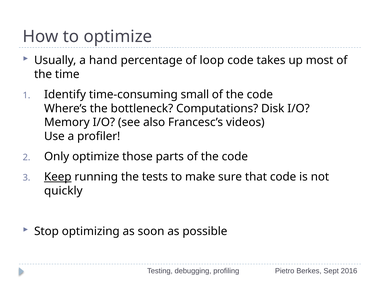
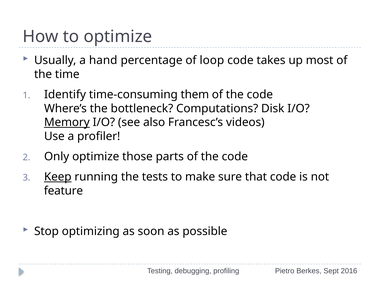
small: small -> them
Memory underline: none -> present
quickly: quickly -> feature
